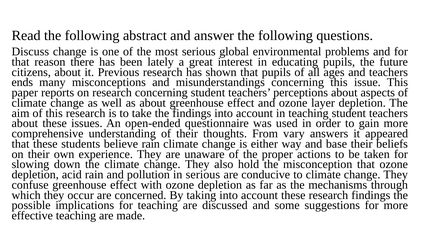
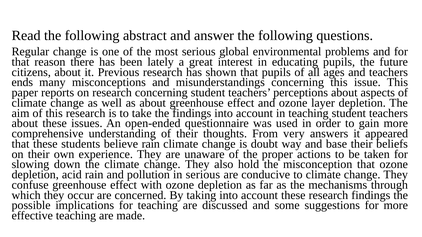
Discuss: Discuss -> Regular
vary: vary -> very
either: either -> doubt
